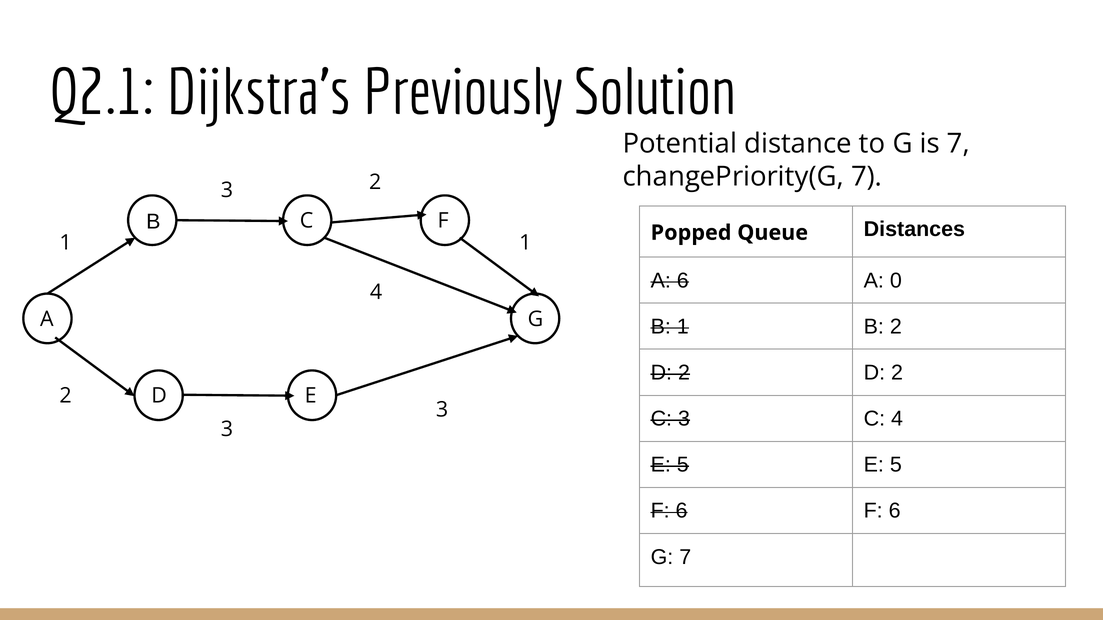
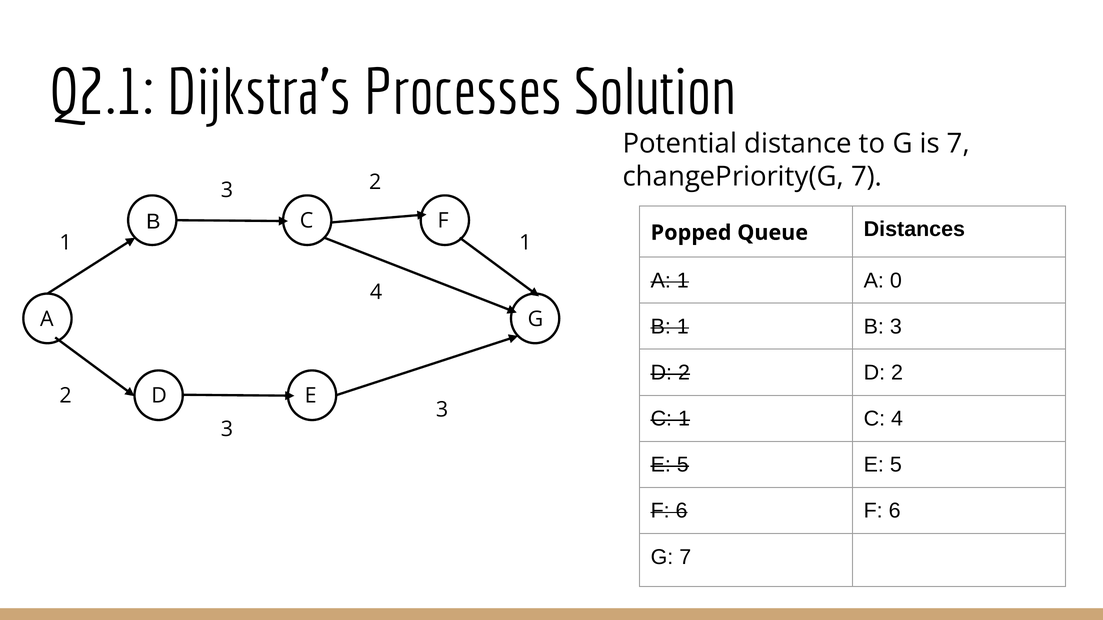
Previously: Previously -> Processes
A 6: 6 -> 1
B 2: 2 -> 3
C 3: 3 -> 1
